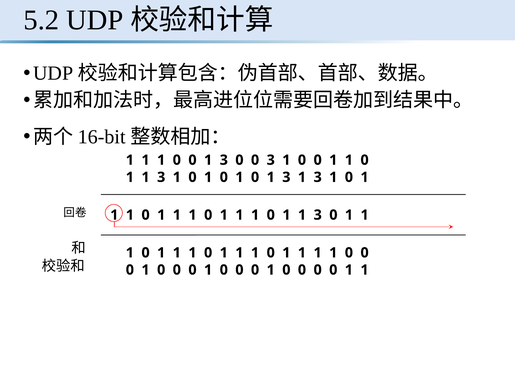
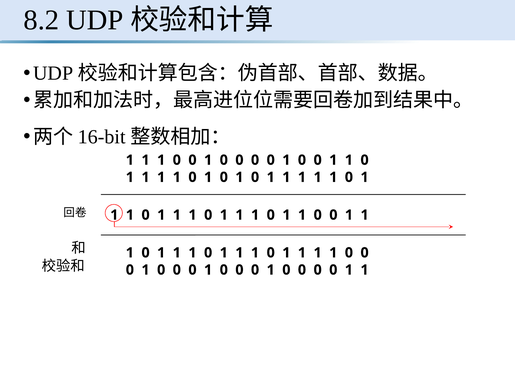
5.2: 5.2 -> 8.2
3 at (224, 160): 3 -> 0
3 at (271, 160): 3 -> 0
3 at (161, 177): 3 -> 1
3 at (286, 177): 3 -> 1
3 at (318, 177): 3 -> 1
3 at (318, 215): 3 -> 0
